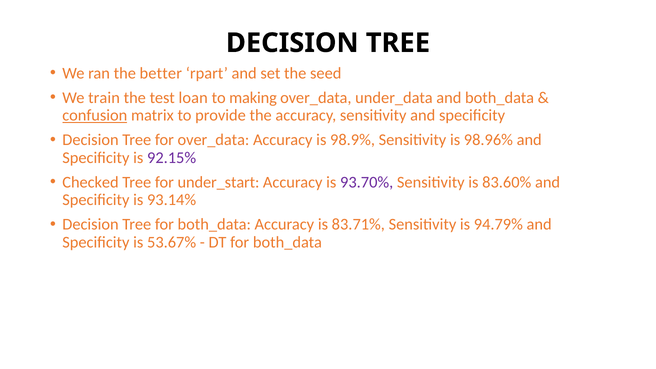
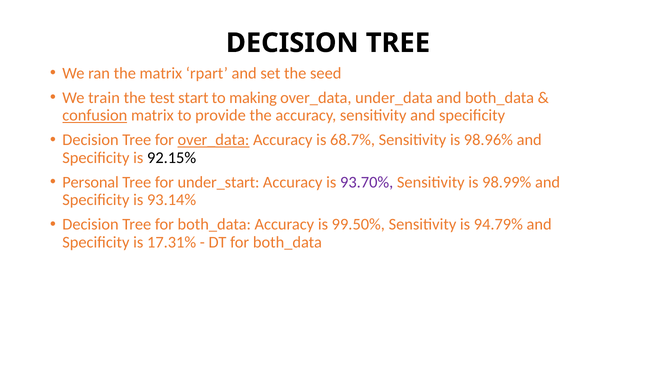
the better: better -> matrix
loan: loan -> start
over_data at (213, 140) underline: none -> present
98.9%: 98.9% -> 68.7%
92.15% colour: purple -> black
Checked: Checked -> Personal
83.60%: 83.60% -> 98.99%
83.71%: 83.71% -> 99.50%
53.67%: 53.67% -> 17.31%
